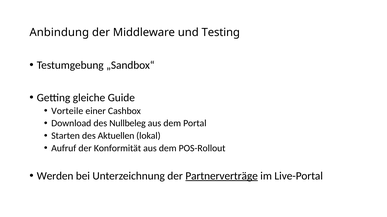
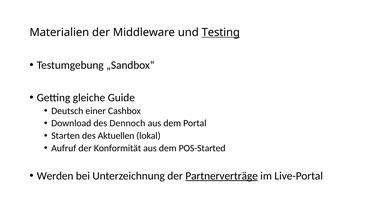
Anbindung: Anbindung -> Materialien
Testing underline: none -> present
Vorteile: Vorteile -> Deutsch
Nullbeleg: Nullbeleg -> Dennoch
POS-Rollout: POS-Rollout -> POS-Started
